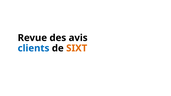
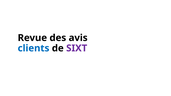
SIXT colour: orange -> purple
